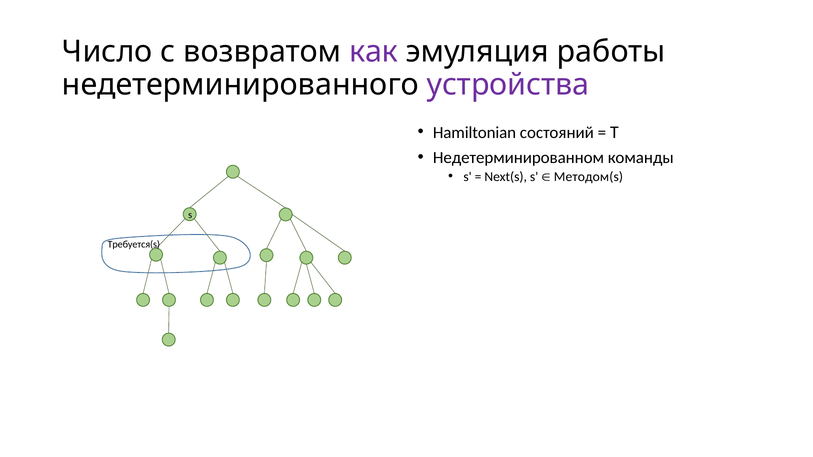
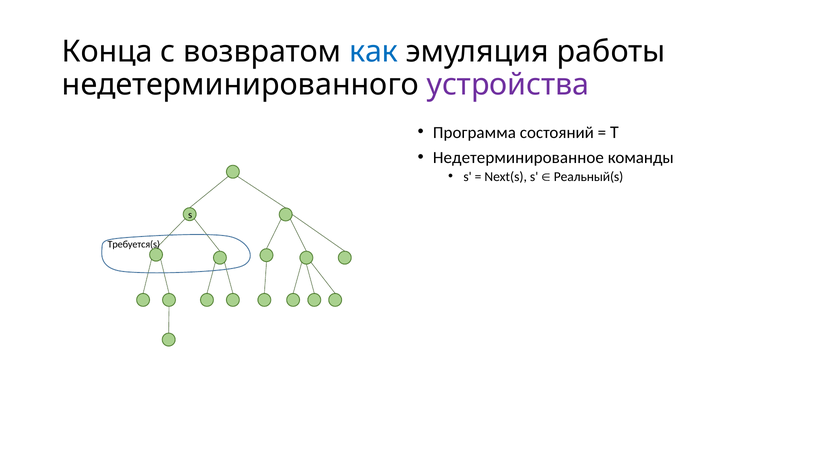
Число: Число -> Конца
как colour: purple -> blue
Hamiltonian at (475, 133): Hamiltonian -> Программа
Недетерминированном: Недетерминированном -> Недетерминированное
Методом(s: Методом(s -> Реальный(s
